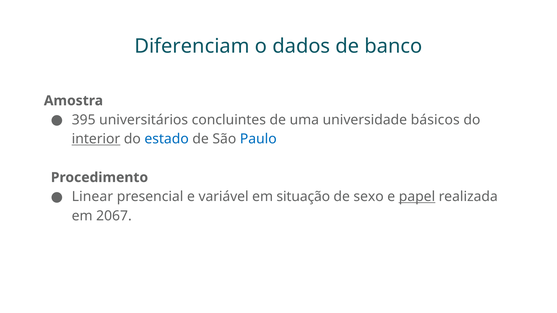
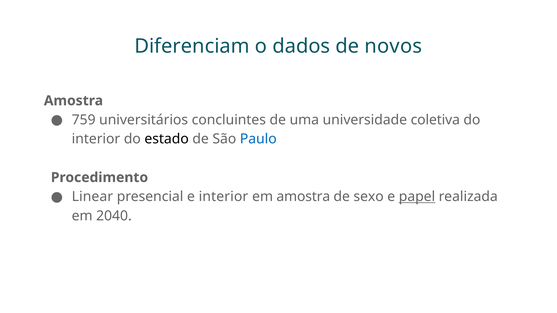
banco: banco -> novos
395: 395 -> 759
básicos: básicos -> coletiva
interior at (96, 139) underline: present -> none
estado colour: blue -> black
e variável: variável -> interior
em situação: situação -> amostra
2067: 2067 -> 2040
